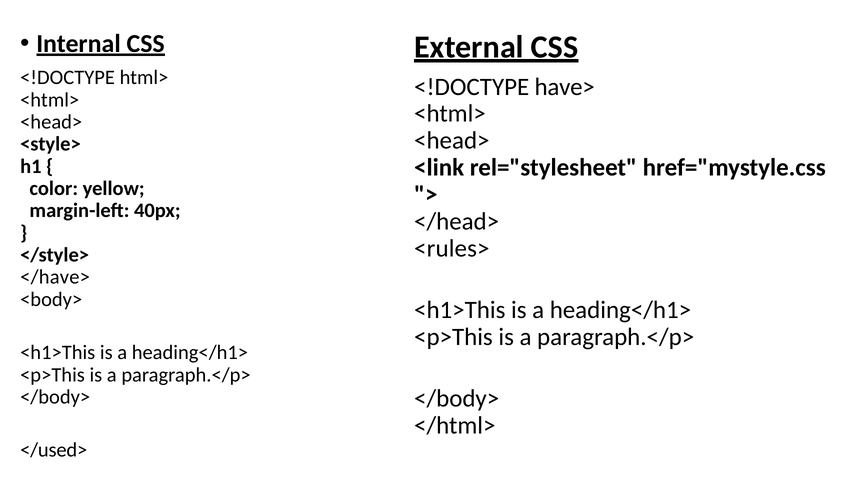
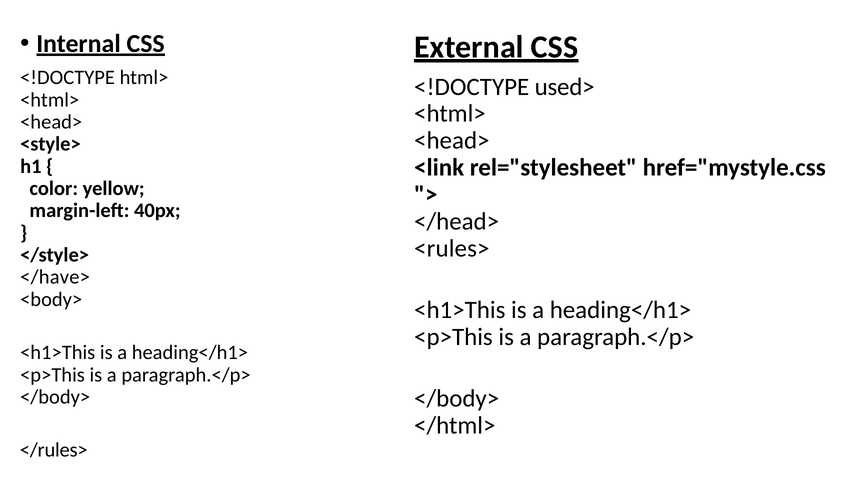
have>: have> -> used>
</used>: </used> -> </rules>
